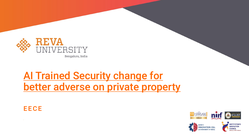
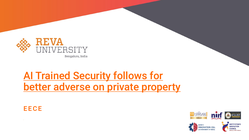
change: change -> follows
